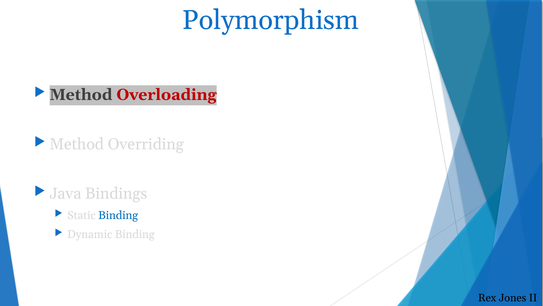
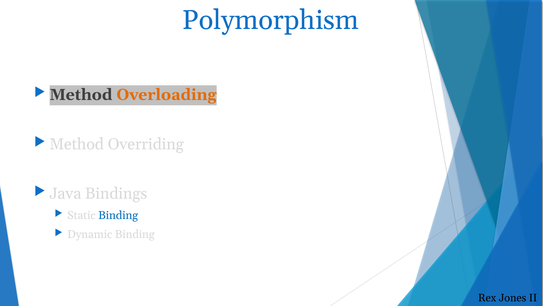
Overloading colour: red -> orange
